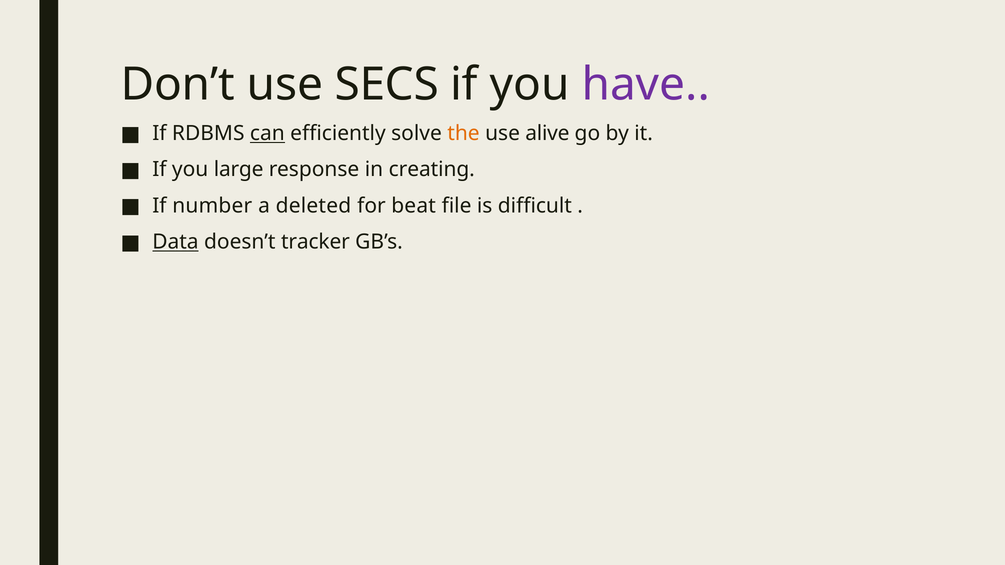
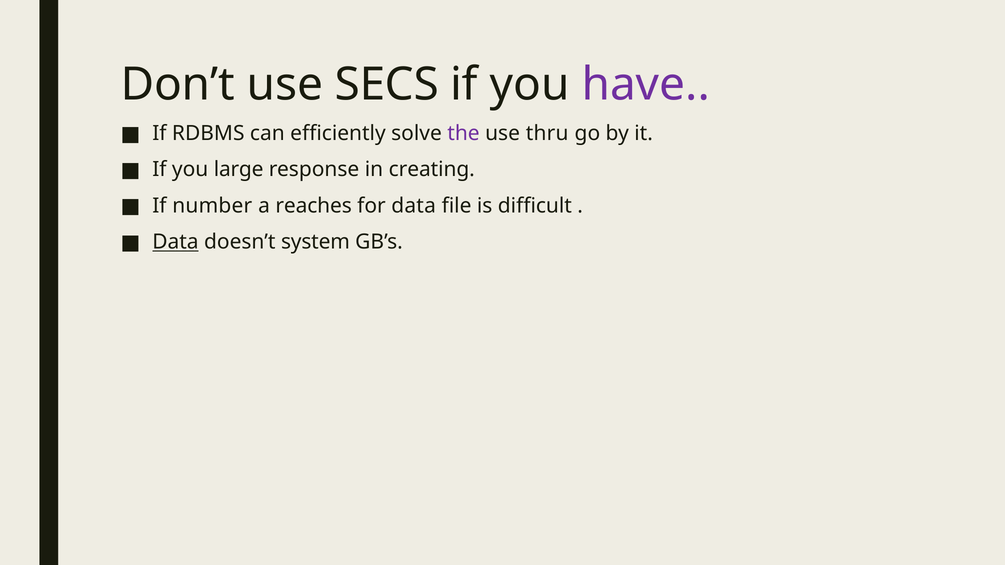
can underline: present -> none
the colour: orange -> purple
alive: alive -> thru
deleted: deleted -> reaches
for beat: beat -> data
tracker: tracker -> system
